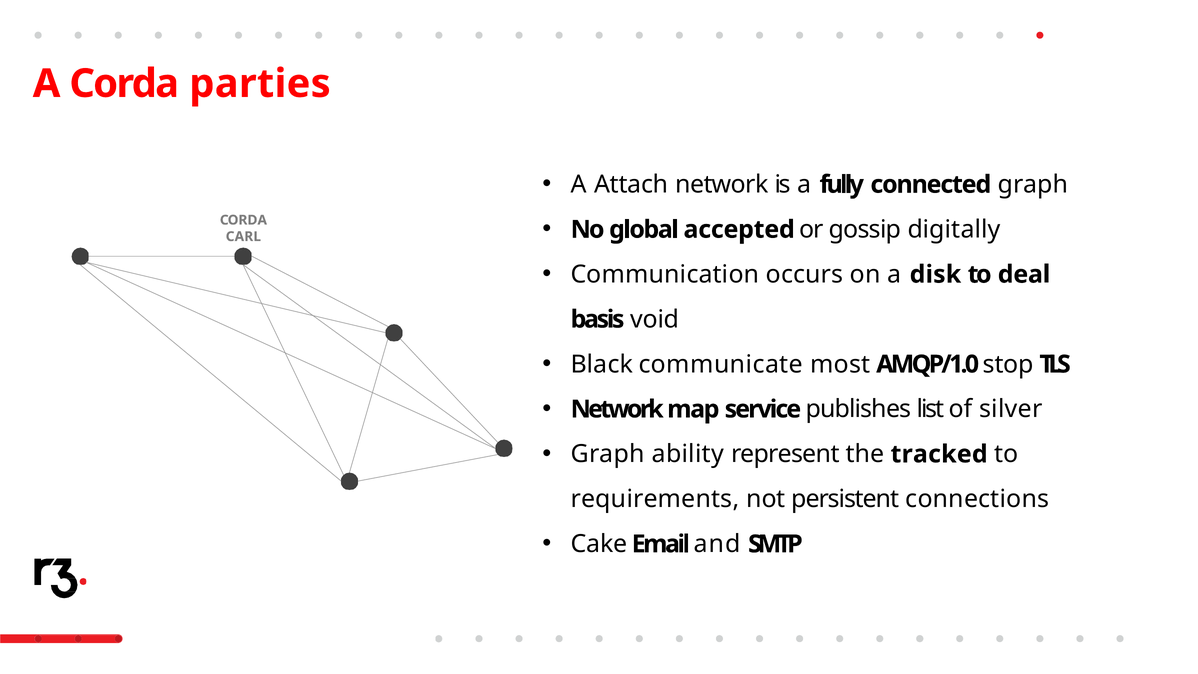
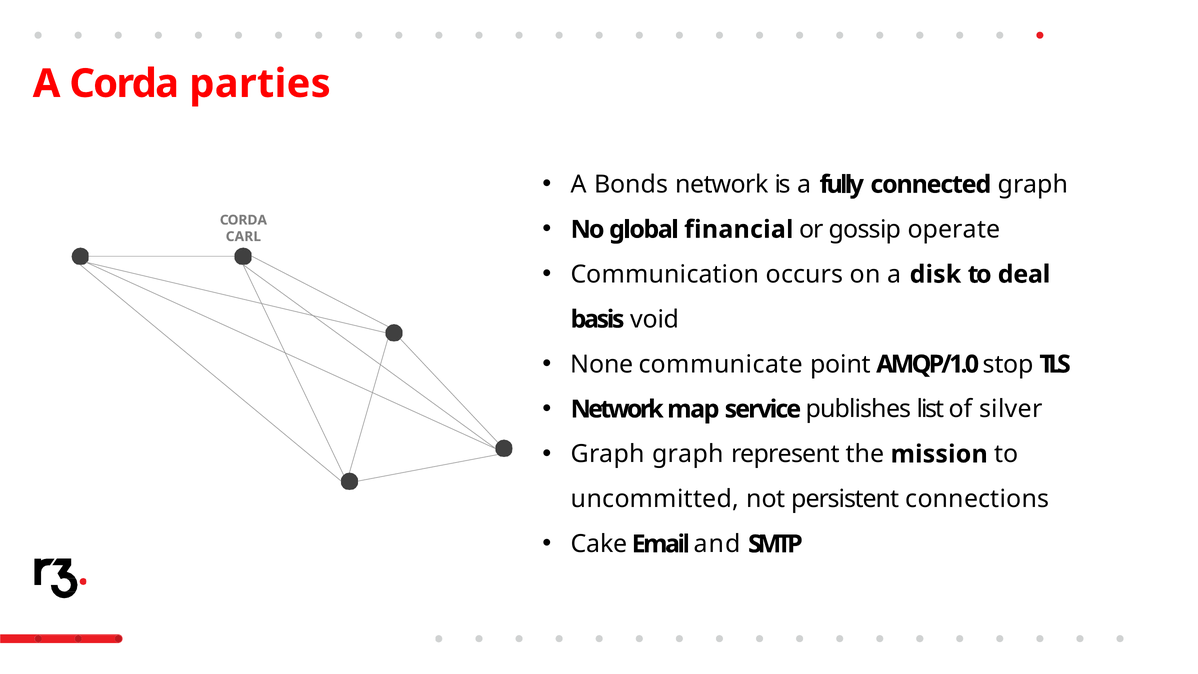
Attach: Attach -> Bonds
accepted: accepted -> financial
digitally: digitally -> operate
Black: Black -> None
most: most -> point
Graph ability: ability -> graph
tracked: tracked -> mission
requirements: requirements -> uncommitted
